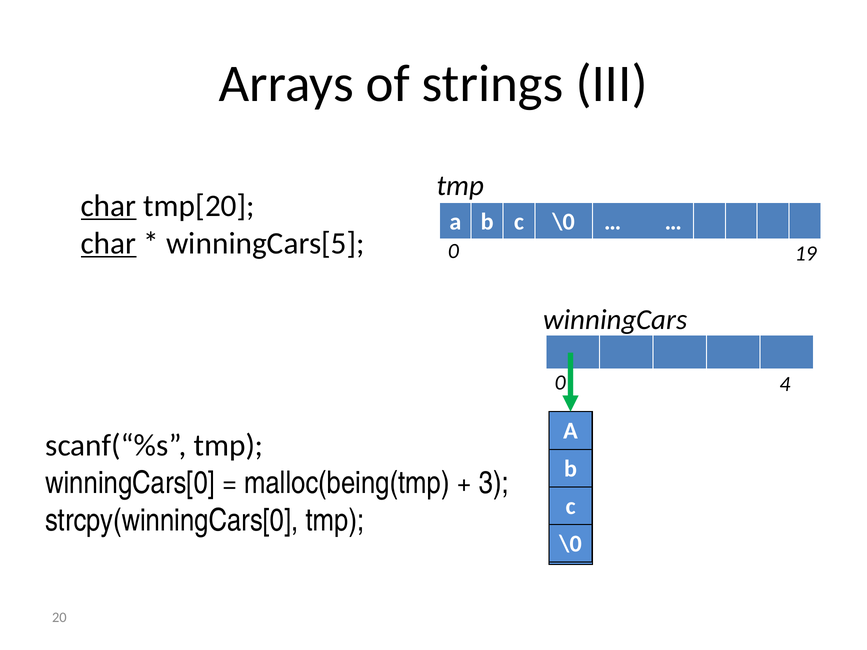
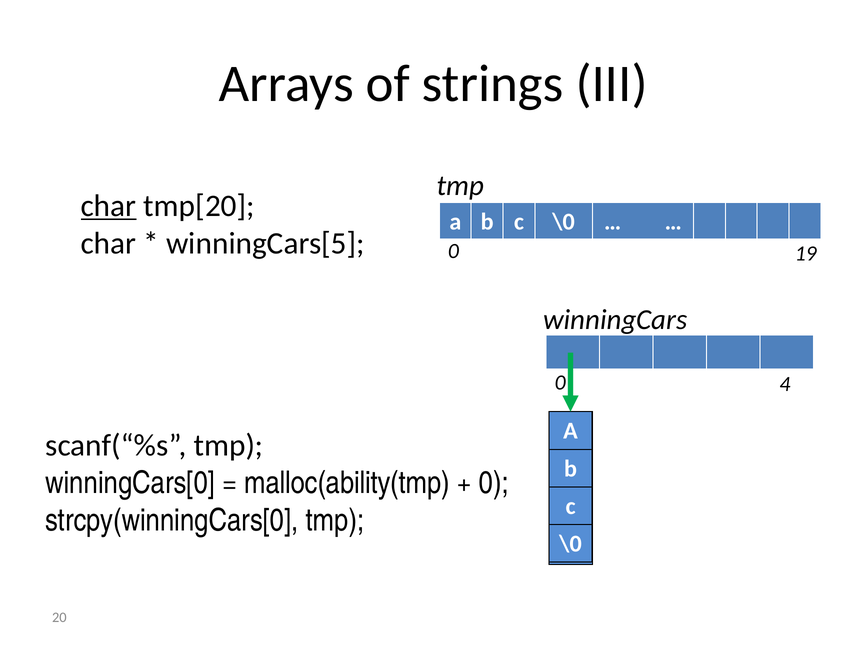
char at (109, 243) underline: present -> none
malloc(being(tmp: malloc(being(tmp -> malloc(ability(tmp
3 at (494, 483): 3 -> 0
